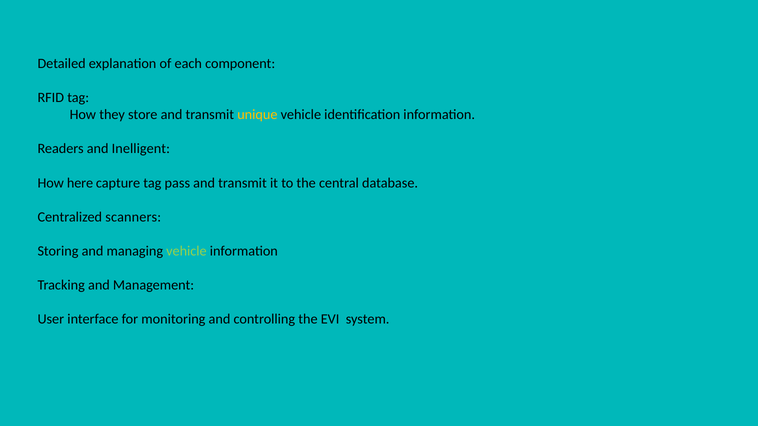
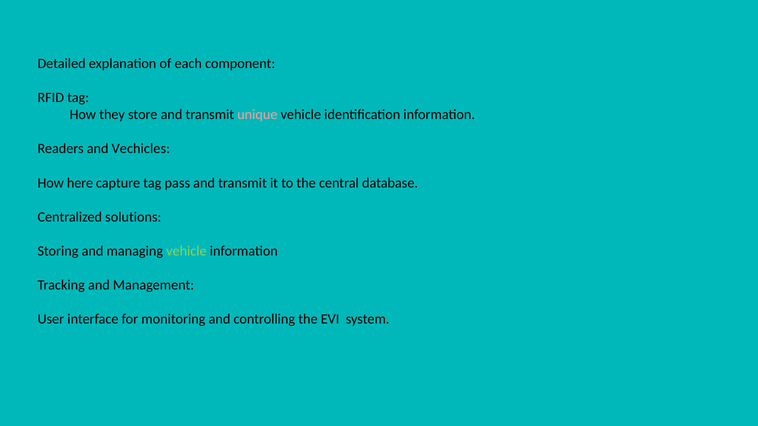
unique colour: yellow -> pink
Inelligent: Inelligent -> Vechicles
scanners: scanners -> solutions
